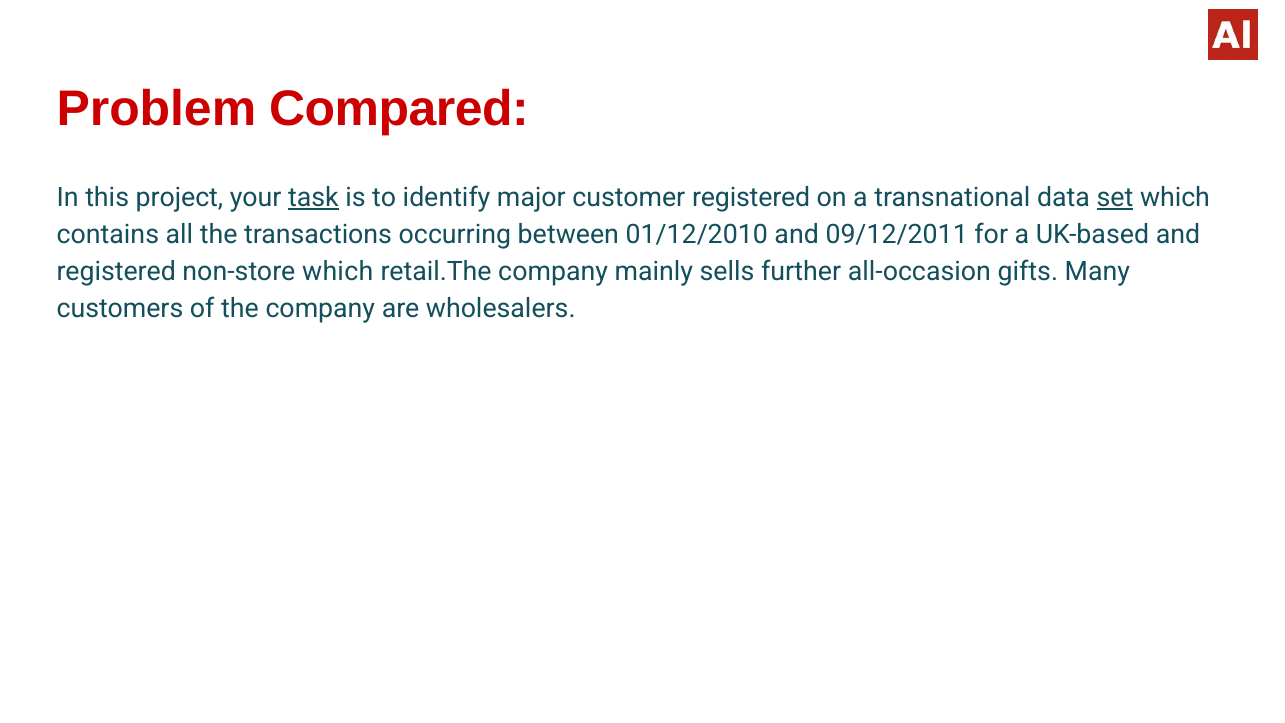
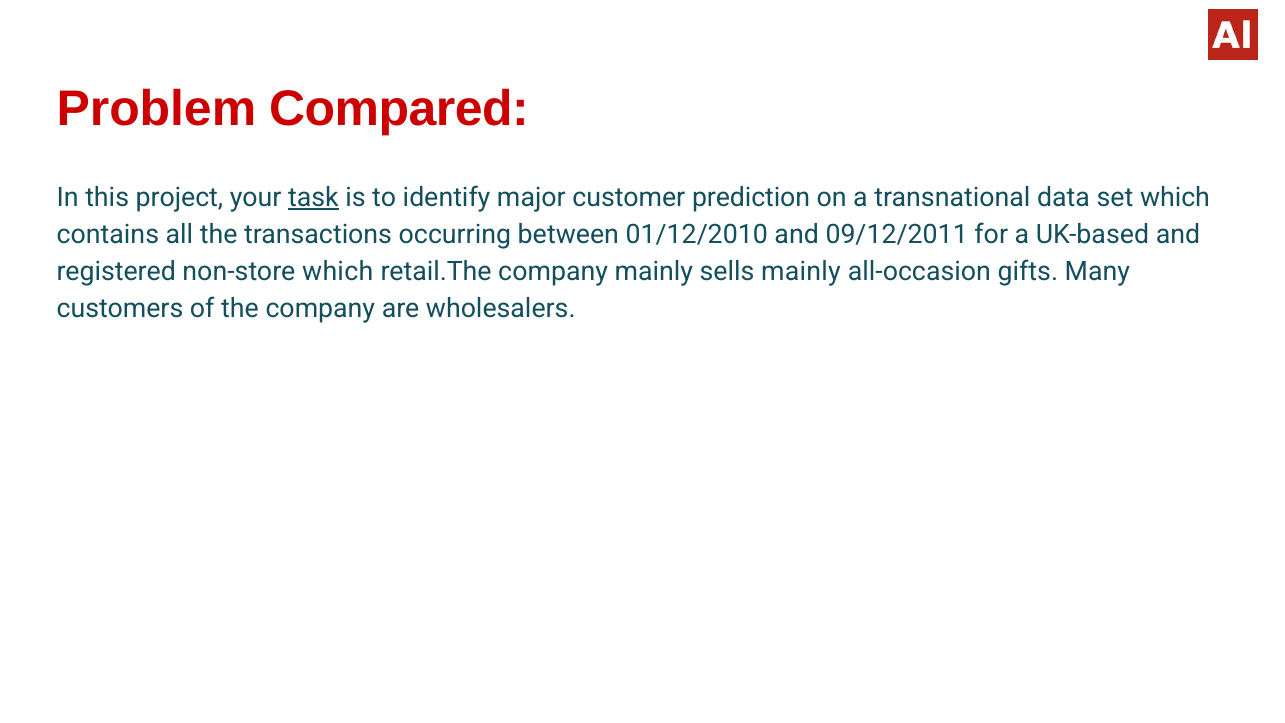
customer registered: registered -> prediction
set underline: present -> none
sells further: further -> mainly
